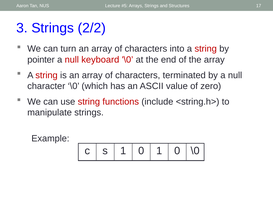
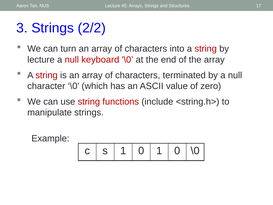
pointer at (41, 60): pointer -> lecture
